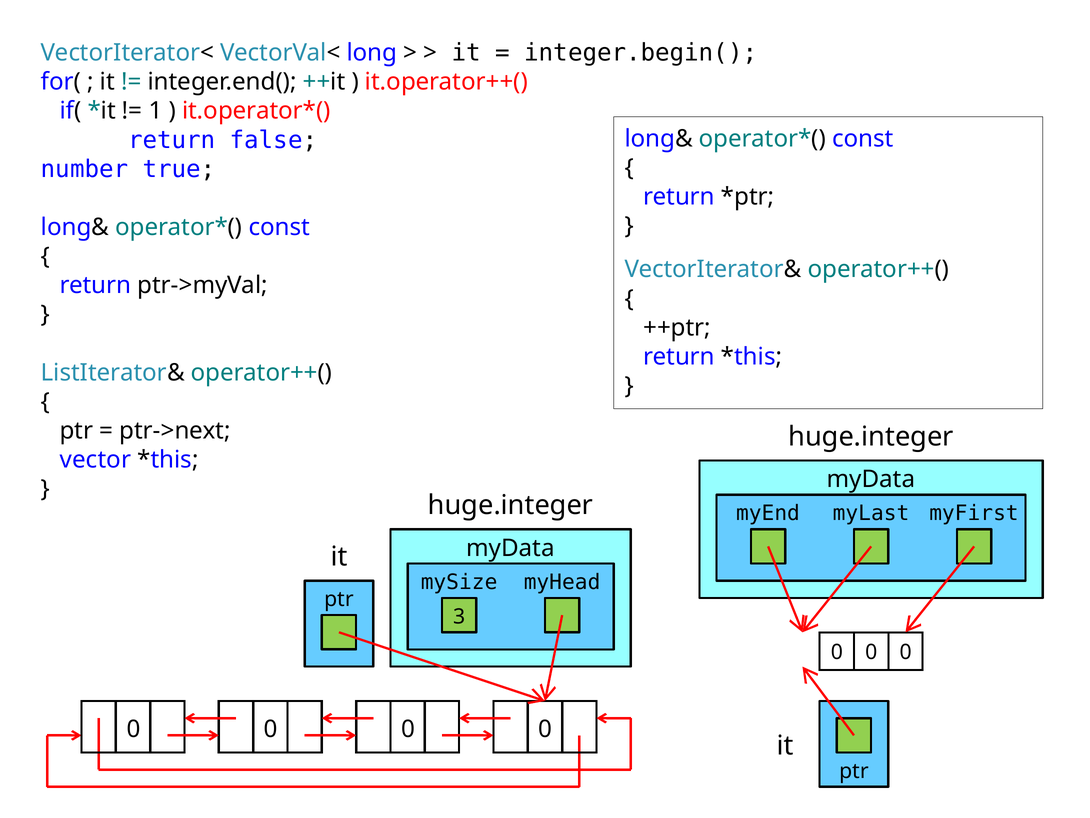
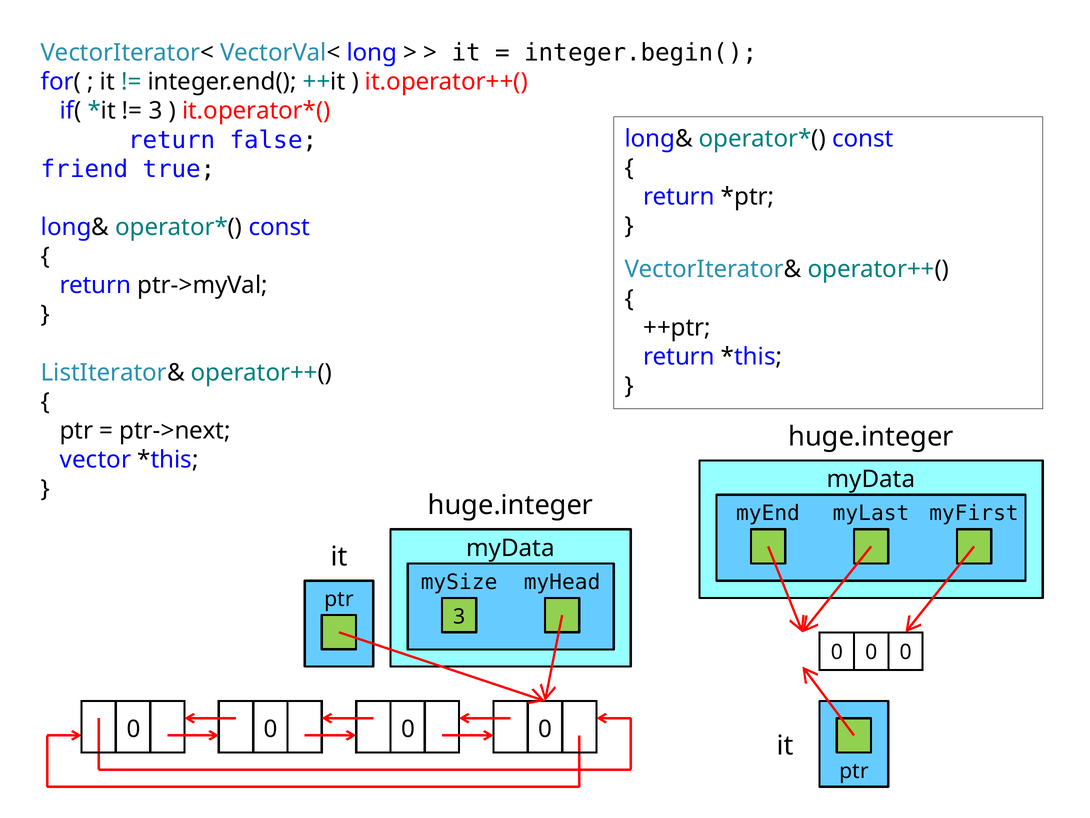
1 at (155, 111): 1 -> 3
number: number -> friend
